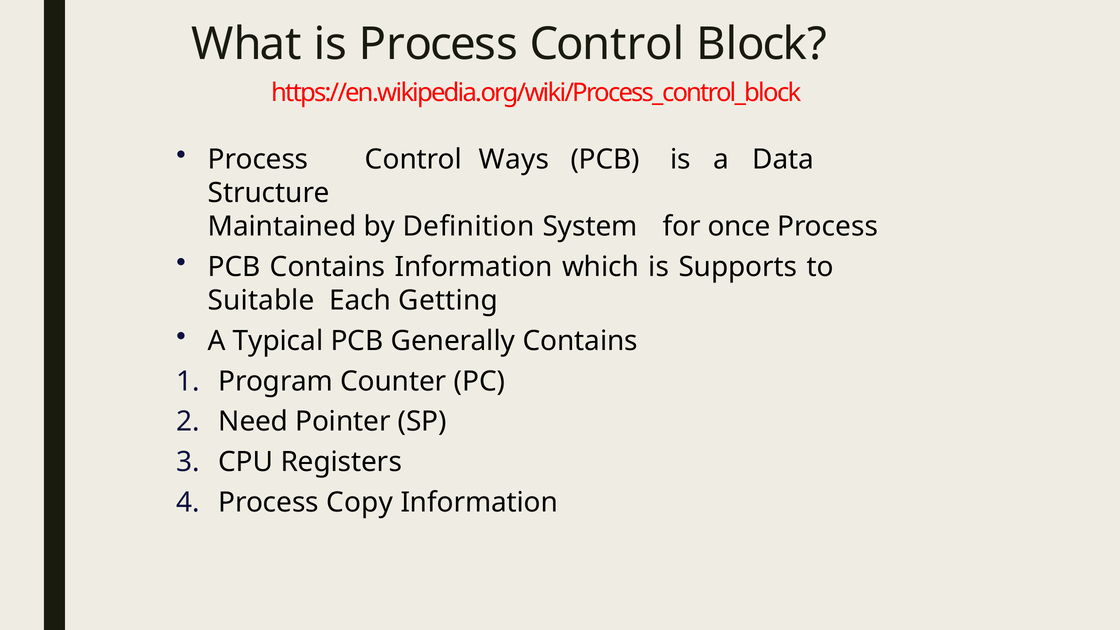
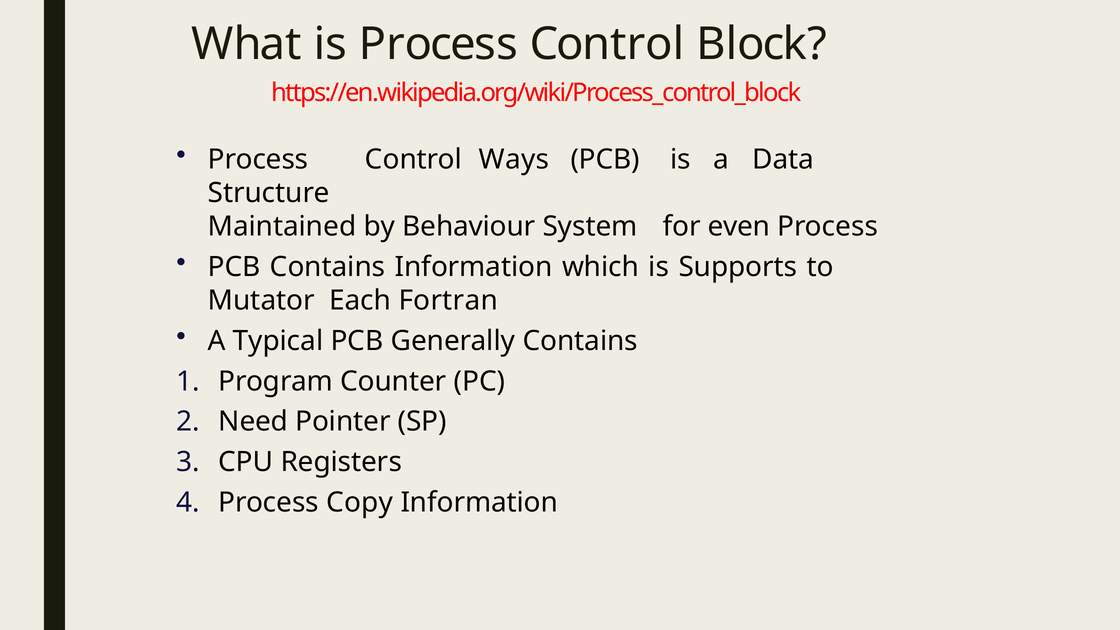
Definition: Definition -> Behaviour
once: once -> even
Suitable: Suitable -> Mutator
Getting: Getting -> Fortran
